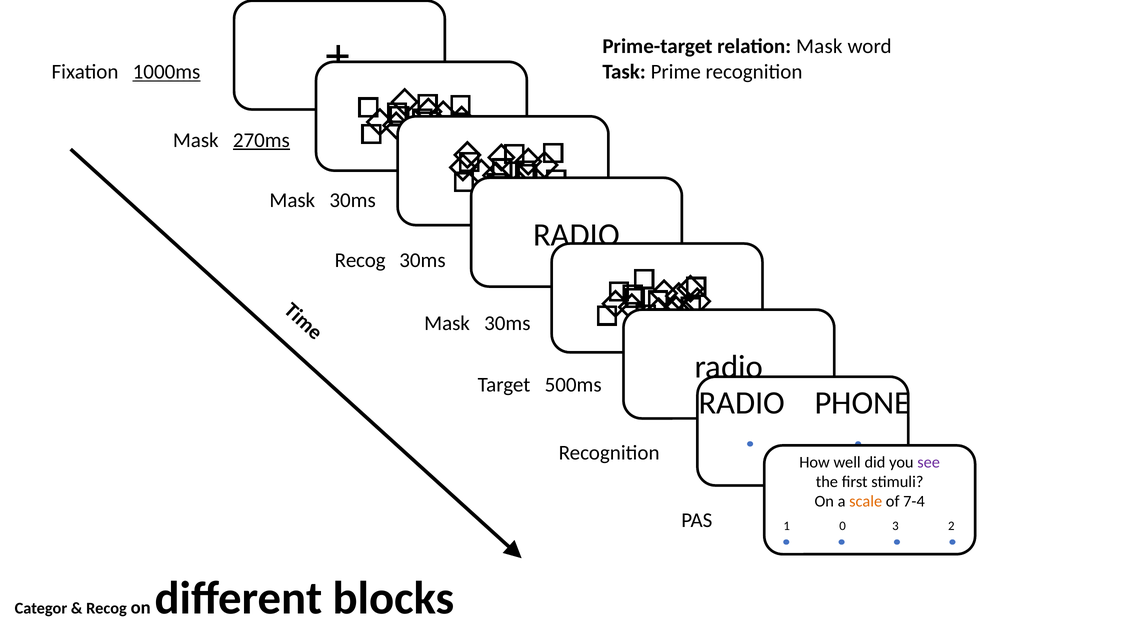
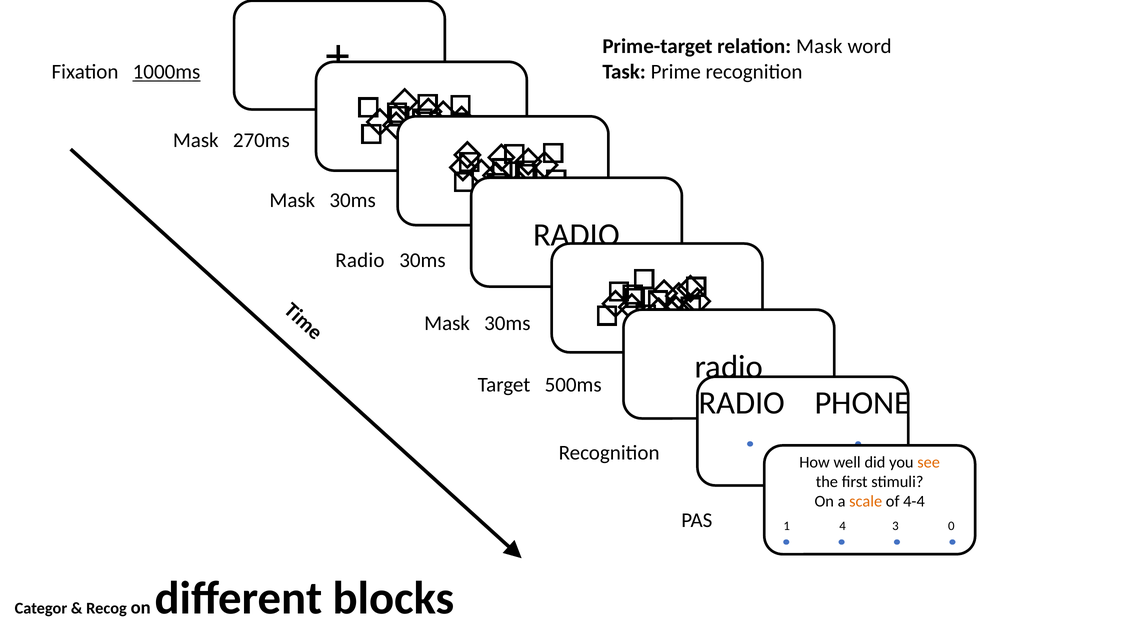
270ms underline: present -> none
Recog at (360, 260): Recog -> Radio
see colour: purple -> orange
7-4: 7-4 -> 4-4
0: 0 -> 4
2: 2 -> 0
